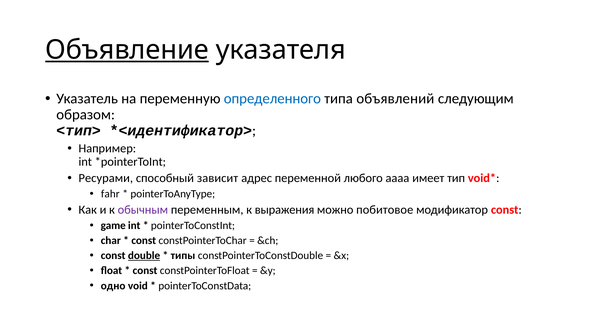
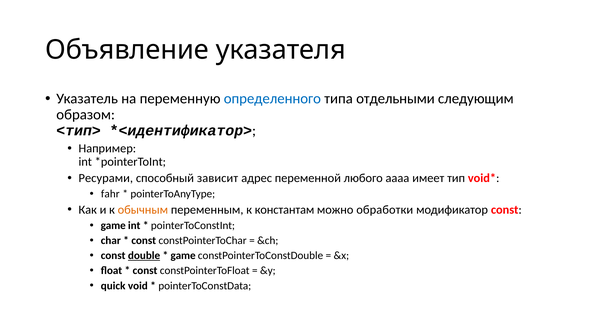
Объявление underline: present -> none
объявлений: объявлений -> отдельными
обычным colour: purple -> orange
выражения: выражения -> константам
побитовое: побитовое -> обработки
типы at (183, 256): типы -> game
одно: одно -> quick
